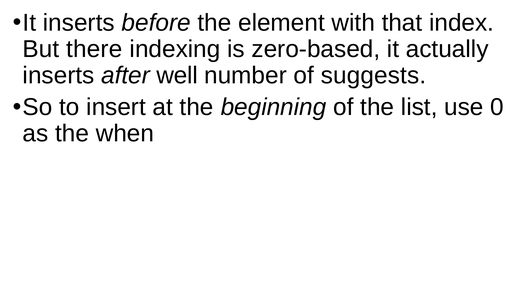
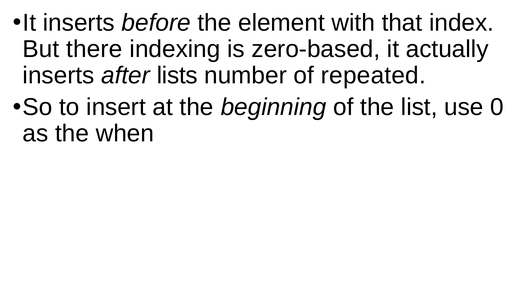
well: well -> lists
suggests: suggests -> repeated
